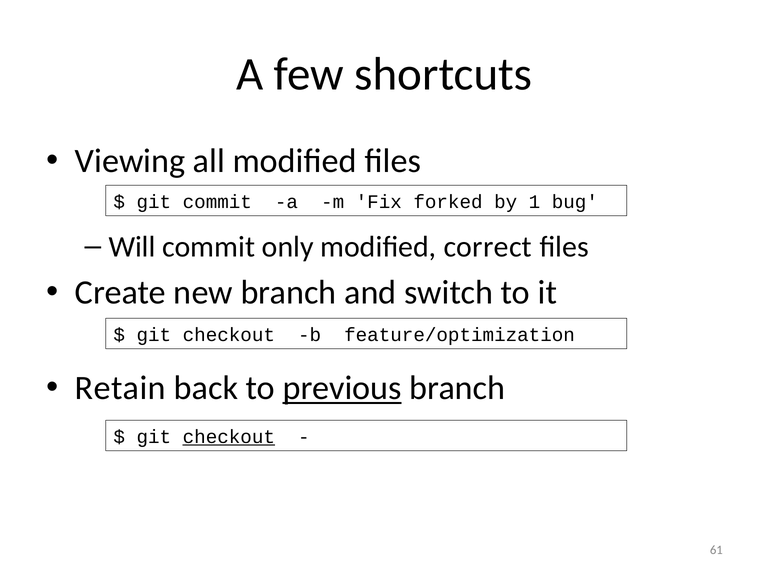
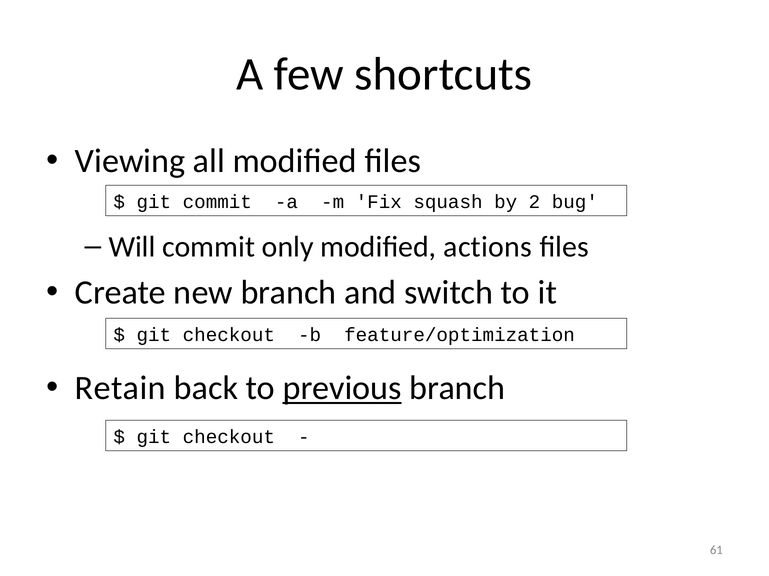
forked: forked -> squash
1: 1 -> 2
correct: correct -> actions
checkout at (229, 437) underline: present -> none
